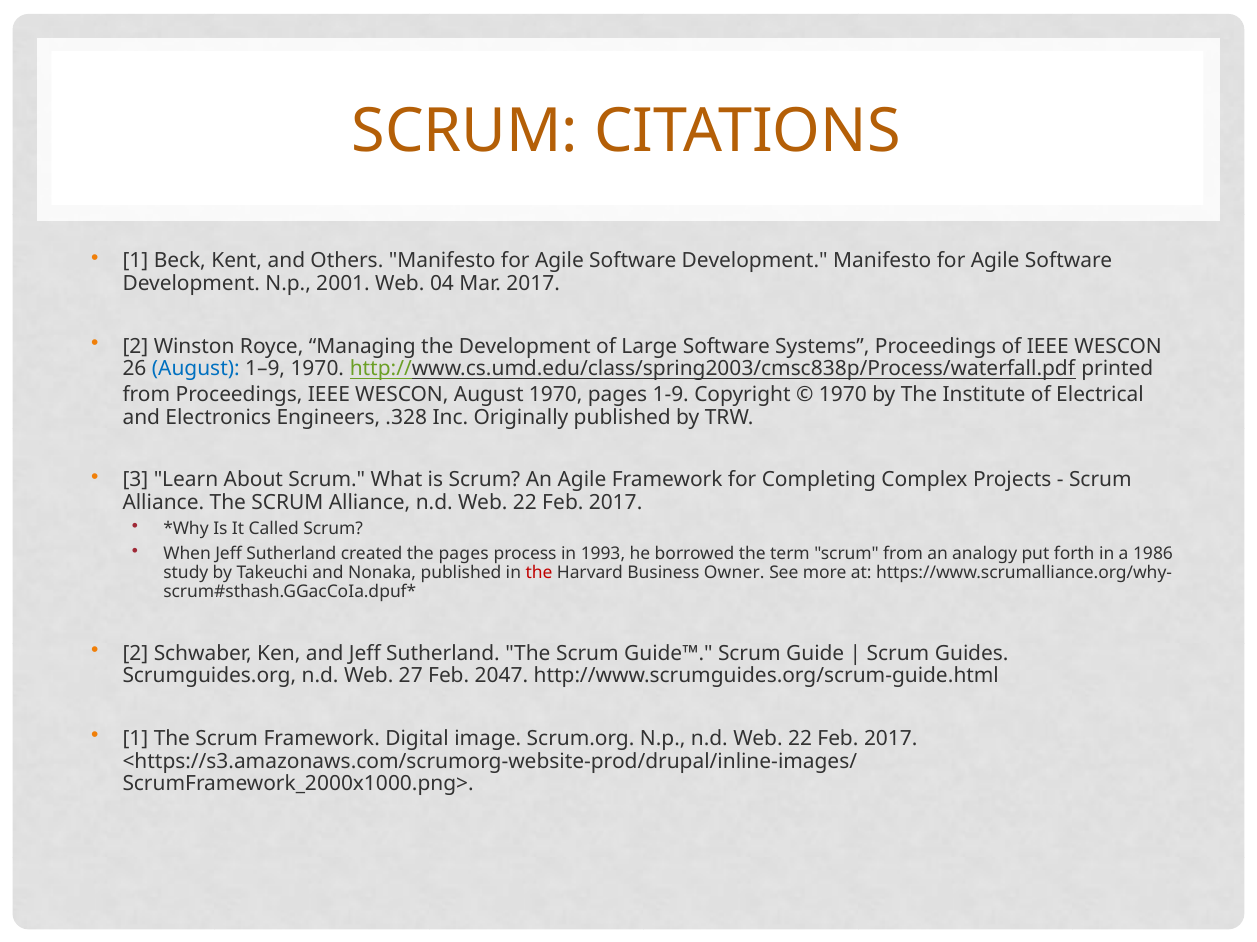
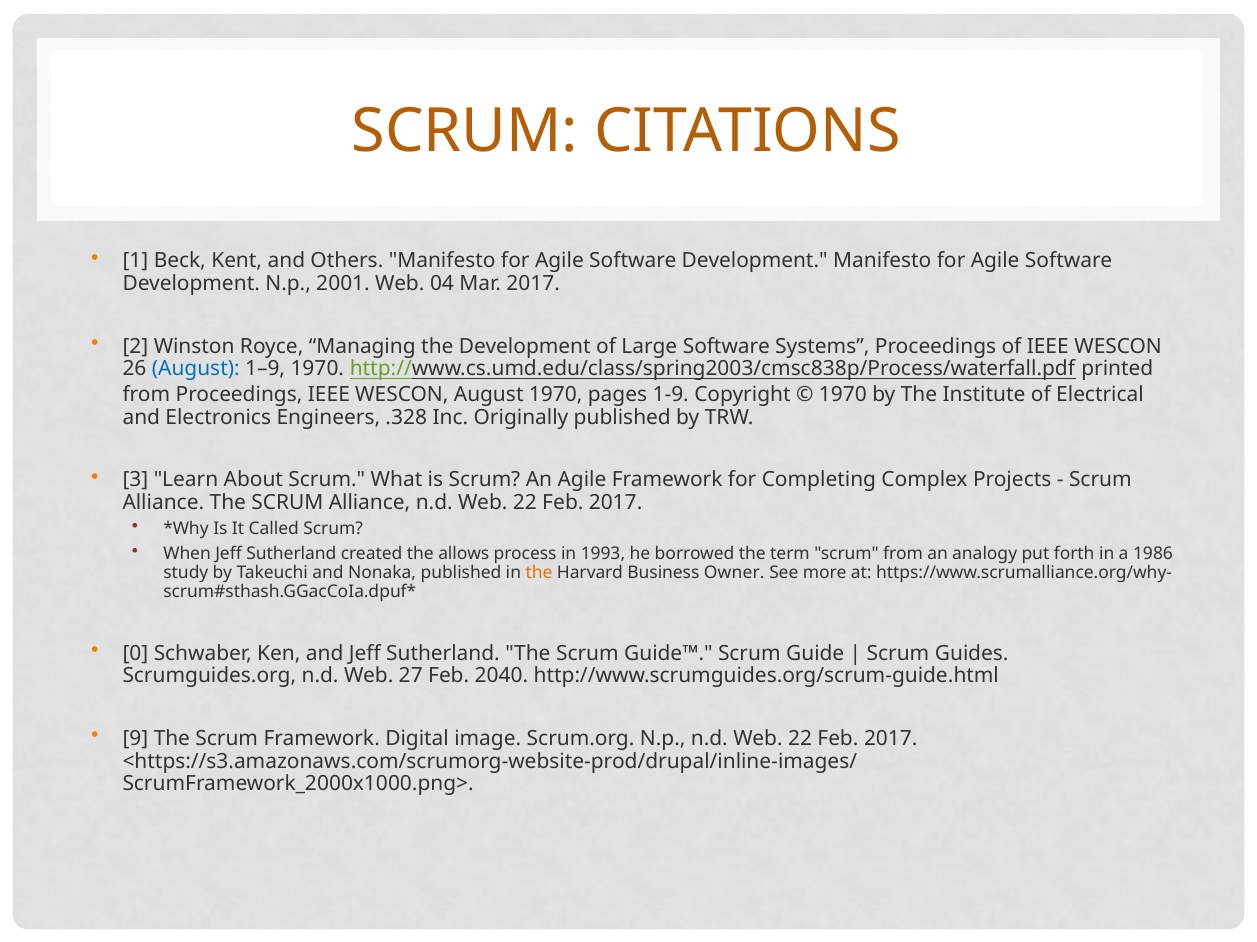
the pages: pages -> allows
the at (539, 573) colour: red -> orange
2 at (135, 654): 2 -> 0
2047: 2047 -> 2040
1 at (135, 739): 1 -> 9
